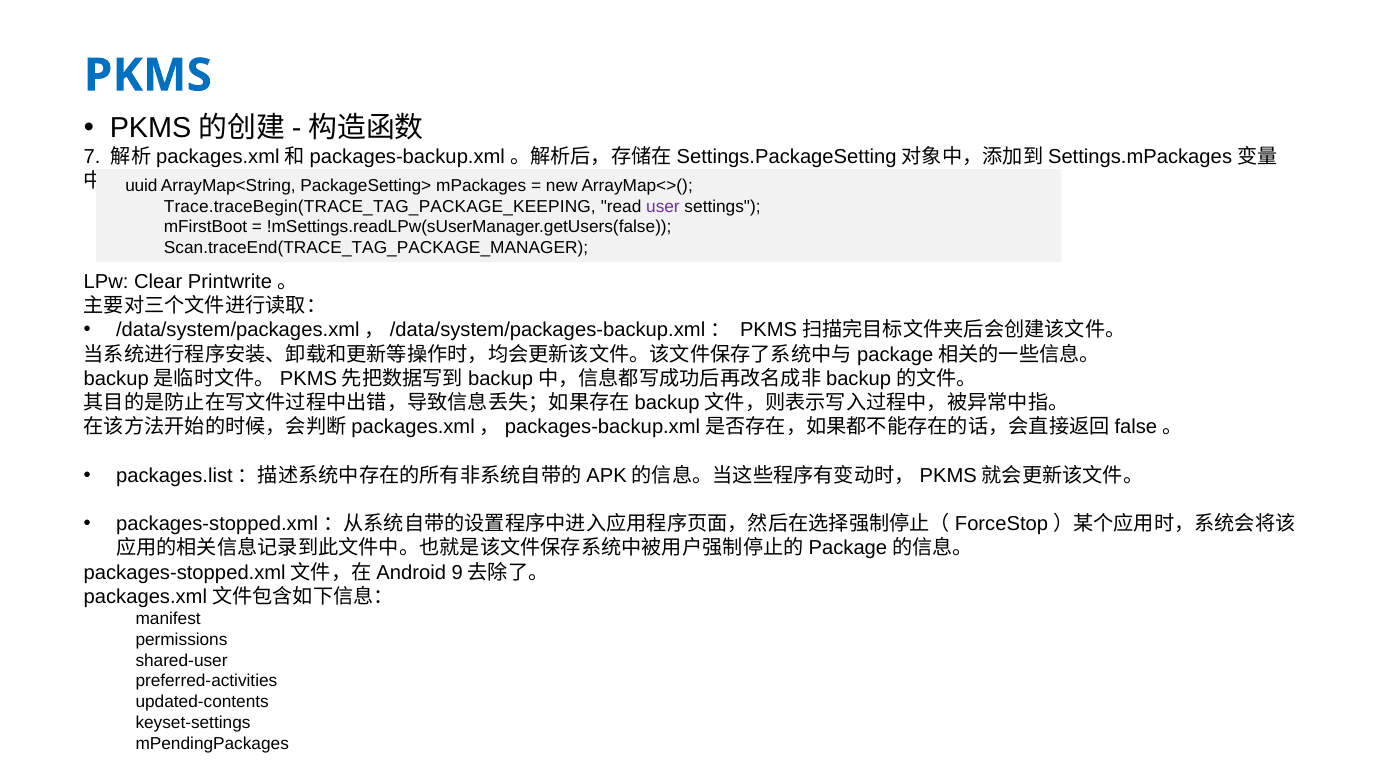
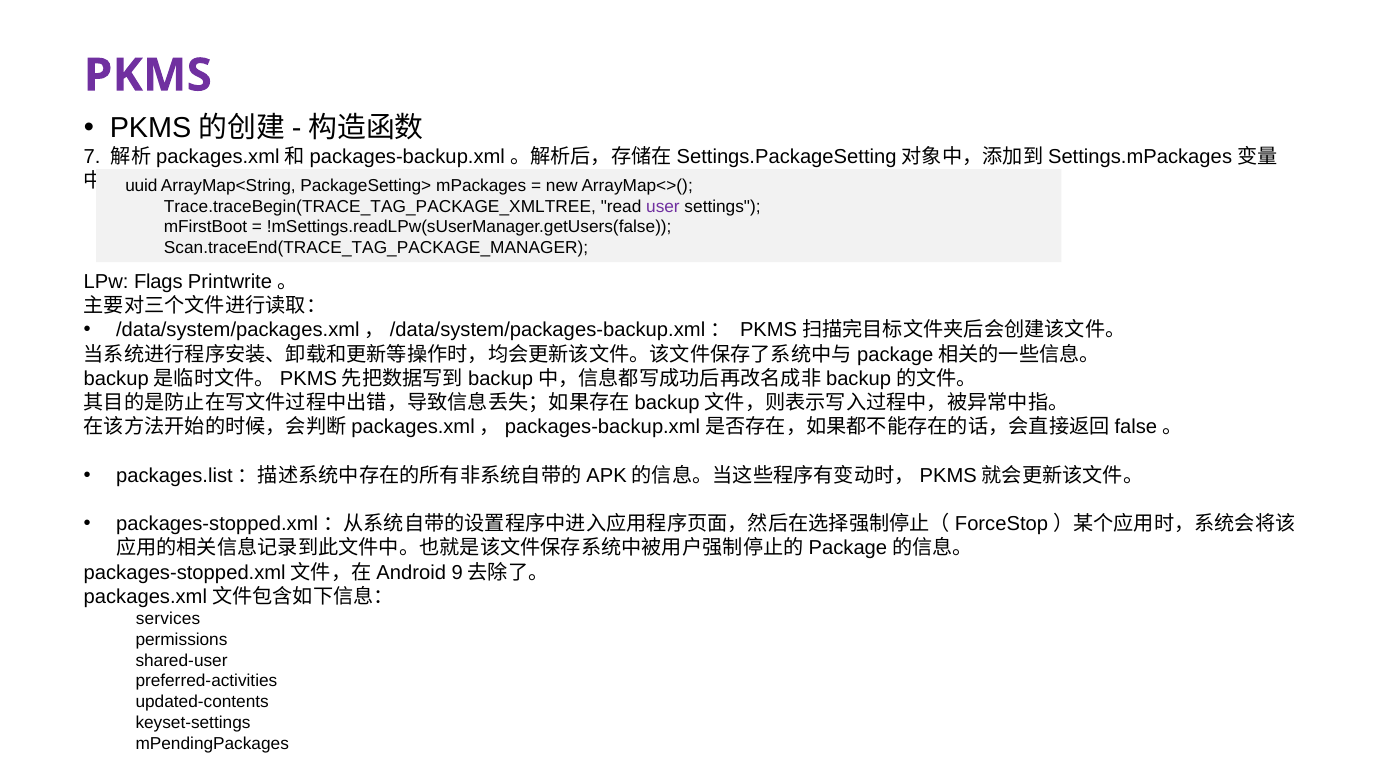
PKMS colour: blue -> purple
Trace.traceBegin(TRACE_TAG_PACKAGE_KEEPING: Trace.traceBegin(TRACE_TAG_PACKAGE_KEEPING -> Trace.traceBegin(TRACE_TAG_PACKAGE_XMLTREE
Clear: Clear -> Flags
manifest: manifest -> services
